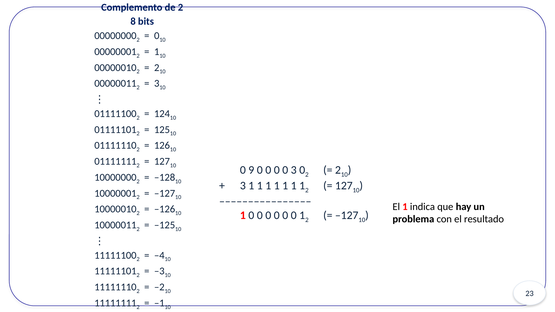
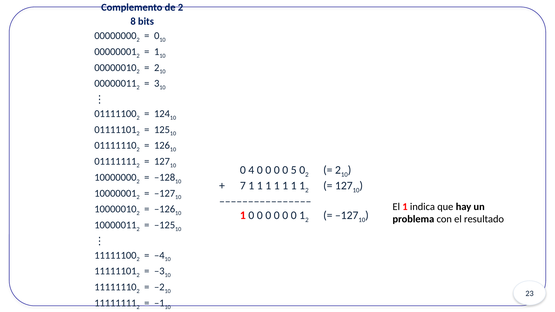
9: 9 -> 4
0 3: 3 -> 5
3 at (243, 186): 3 -> 7
